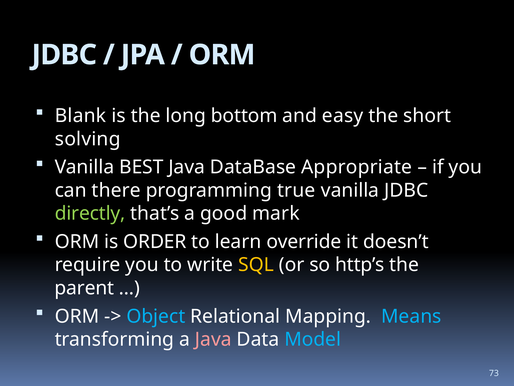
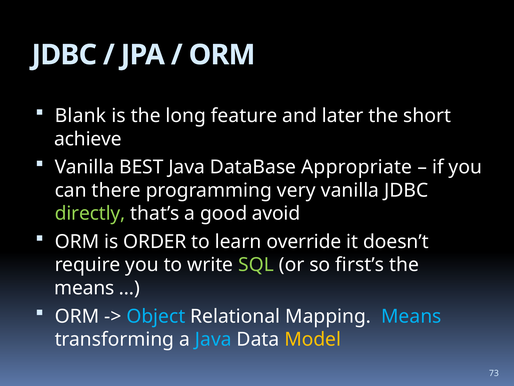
bottom: bottom -> feature
easy: easy -> later
solving: solving -> achieve
true: true -> very
mark: mark -> avoid
SQL colour: yellow -> light green
http’s: http’s -> first’s
parent at (84, 288): parent -> means
Java at (213, 339) colour: pink -> light blue
Model colour: light blue -> yellow
